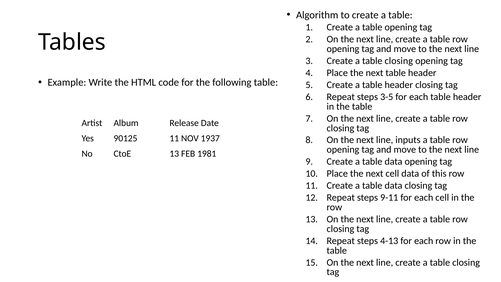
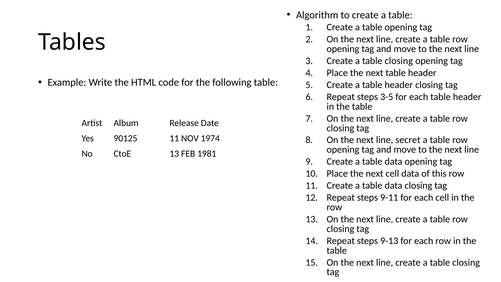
1937: 1937 -> 1974
inputs: inputs -> secret
4-13: 4-13 -> 9-13
